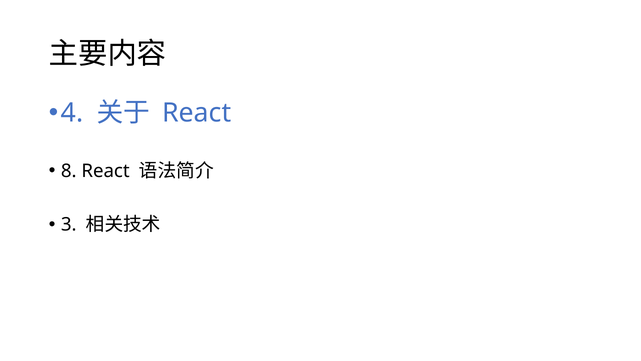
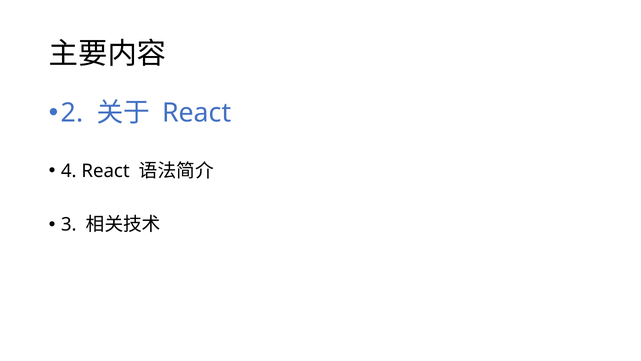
4: 4 -> 2
8: 8 -> 4
